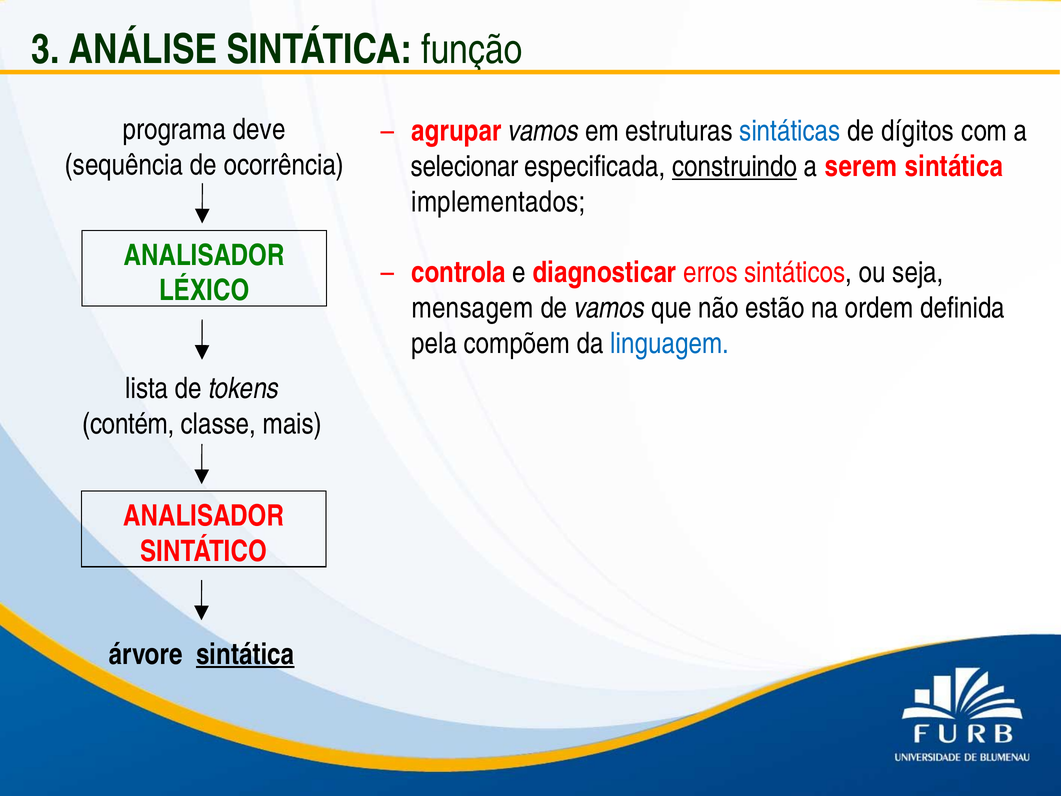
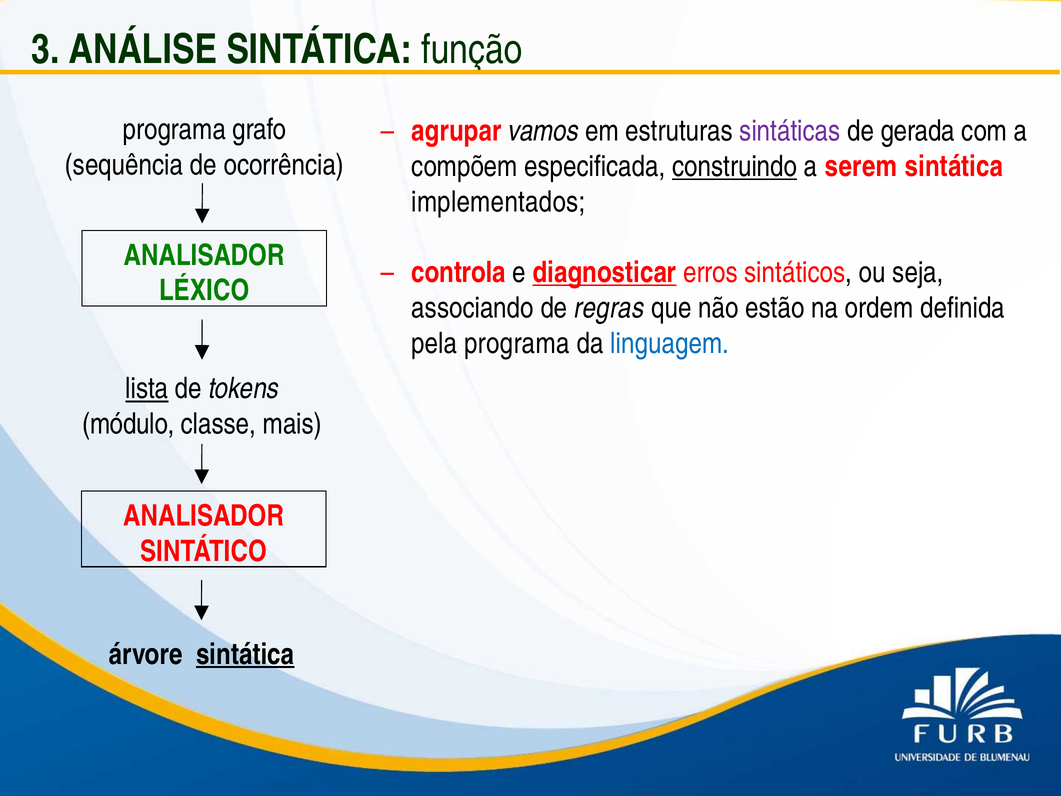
deve: deve -> grafo
sintáticas colour: blue -> purple
dígitos: dígitos -> gerada
selecionar: selecionar -> compõem
diagnosticar underline: none -> present
mensagem: mensagem -> associando
de vamos: vamos -> regras
pela compõem: compõem -> programa
lista underline: none -> present
contém: contém -> módulo
